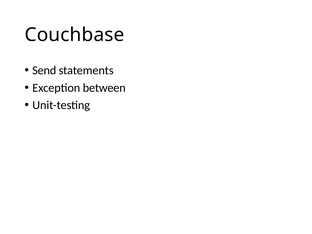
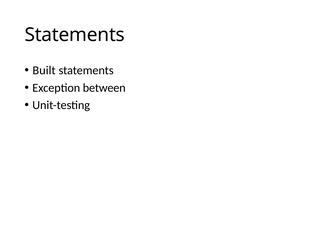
Couchbase at (74, 35): Couchbase -> Statements
Send: Send -> Built
